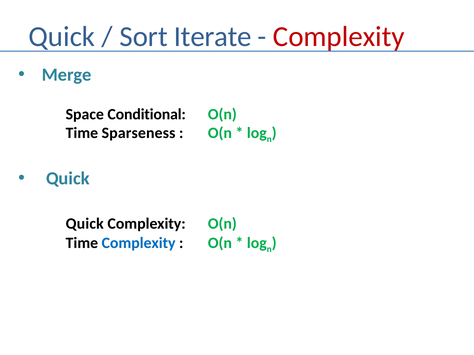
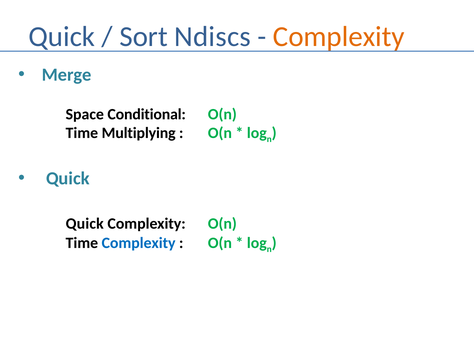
Iterate: Iterate -> Ndiscs
Complexity at (339, 37) colour: red -> orange
Sparseness: Sparseness -> Multiplying
